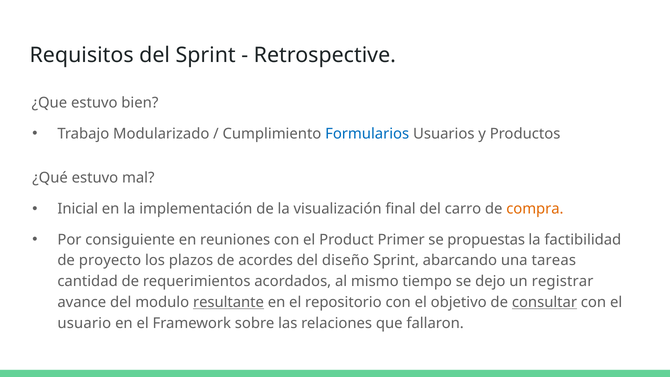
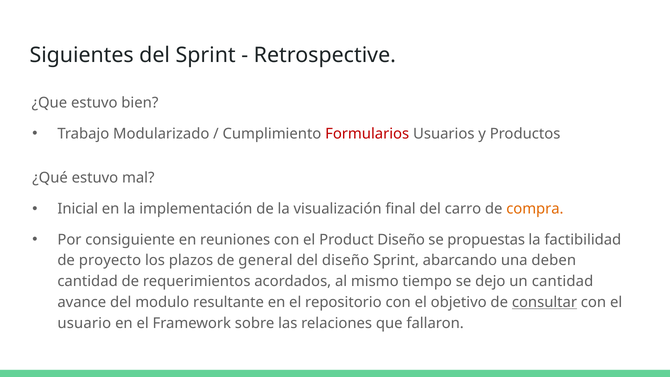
Requisitos: Requisitos -> Siguientes
Formularios colour: blue -> red
Product Primer: Primer -> Diseño
acordes: acordes -> general
tareas: tareas -> deben
un registrar: registrar -> cantidad
resultante underline: present -> none
